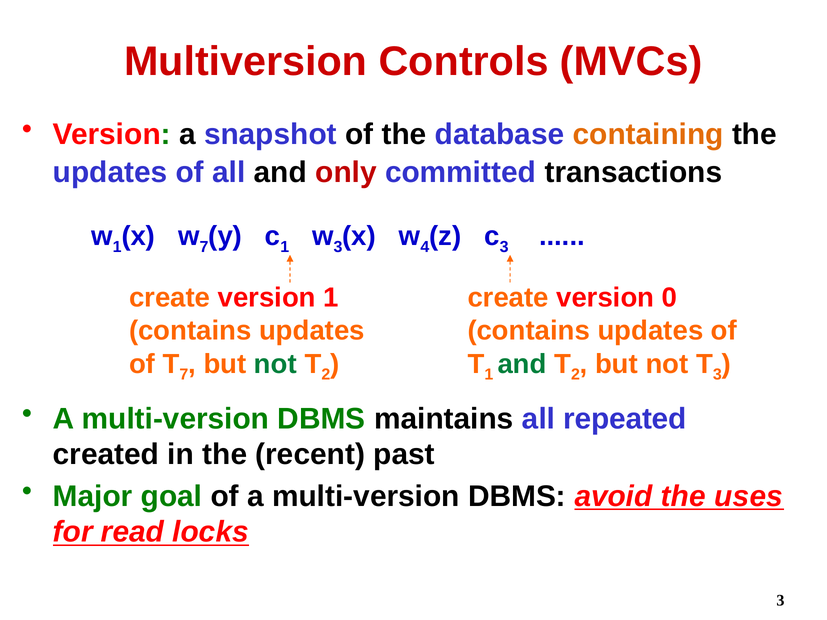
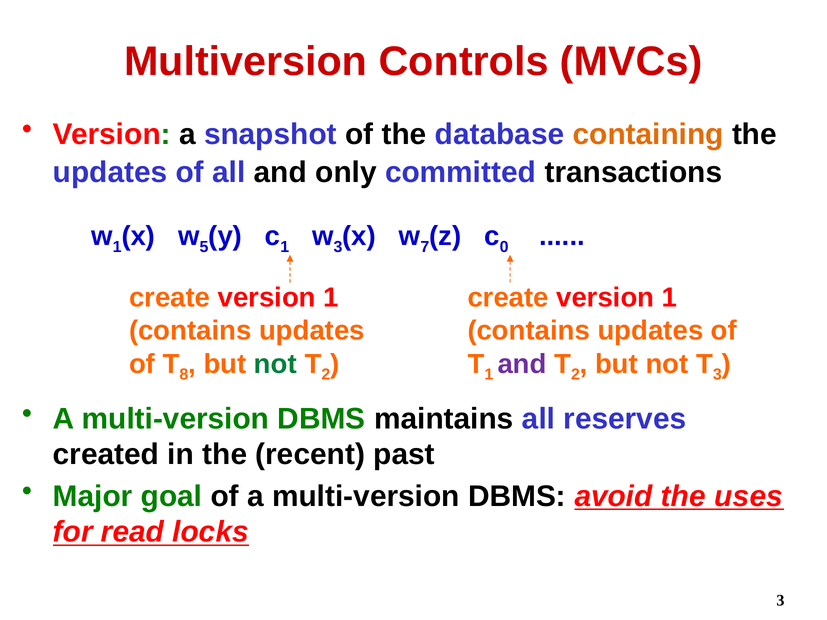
only colour: red -> black
7 at (204, 247): 7 -> 5
4: 4 -> 7
3 at (504, 247): 3 -> 0
0 at (670, 298): 0 -> 1
7 at (184, 375): 7 -> 8
and at (522, 364) colour: green -> purple
repeated: repeated -> reserves
